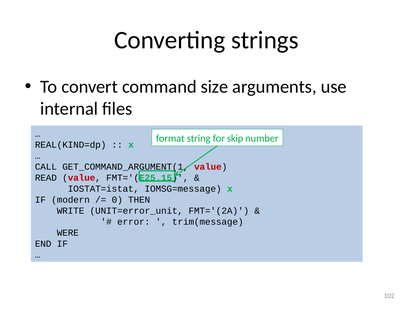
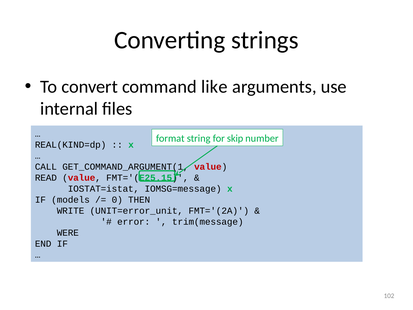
size: size -> like
modern: modern -> models
